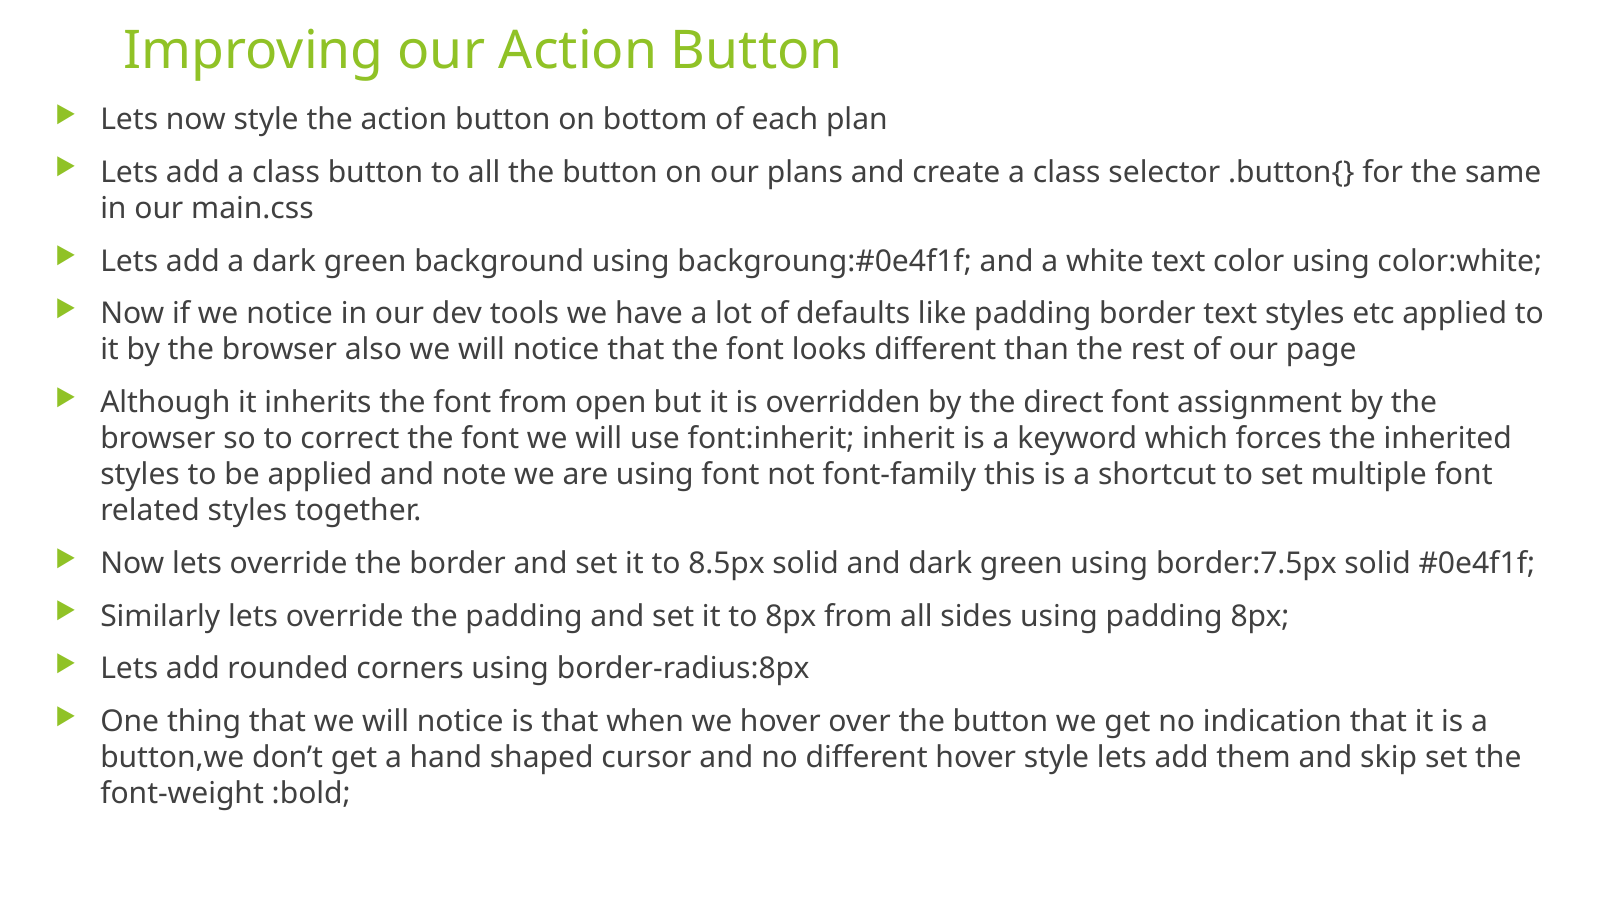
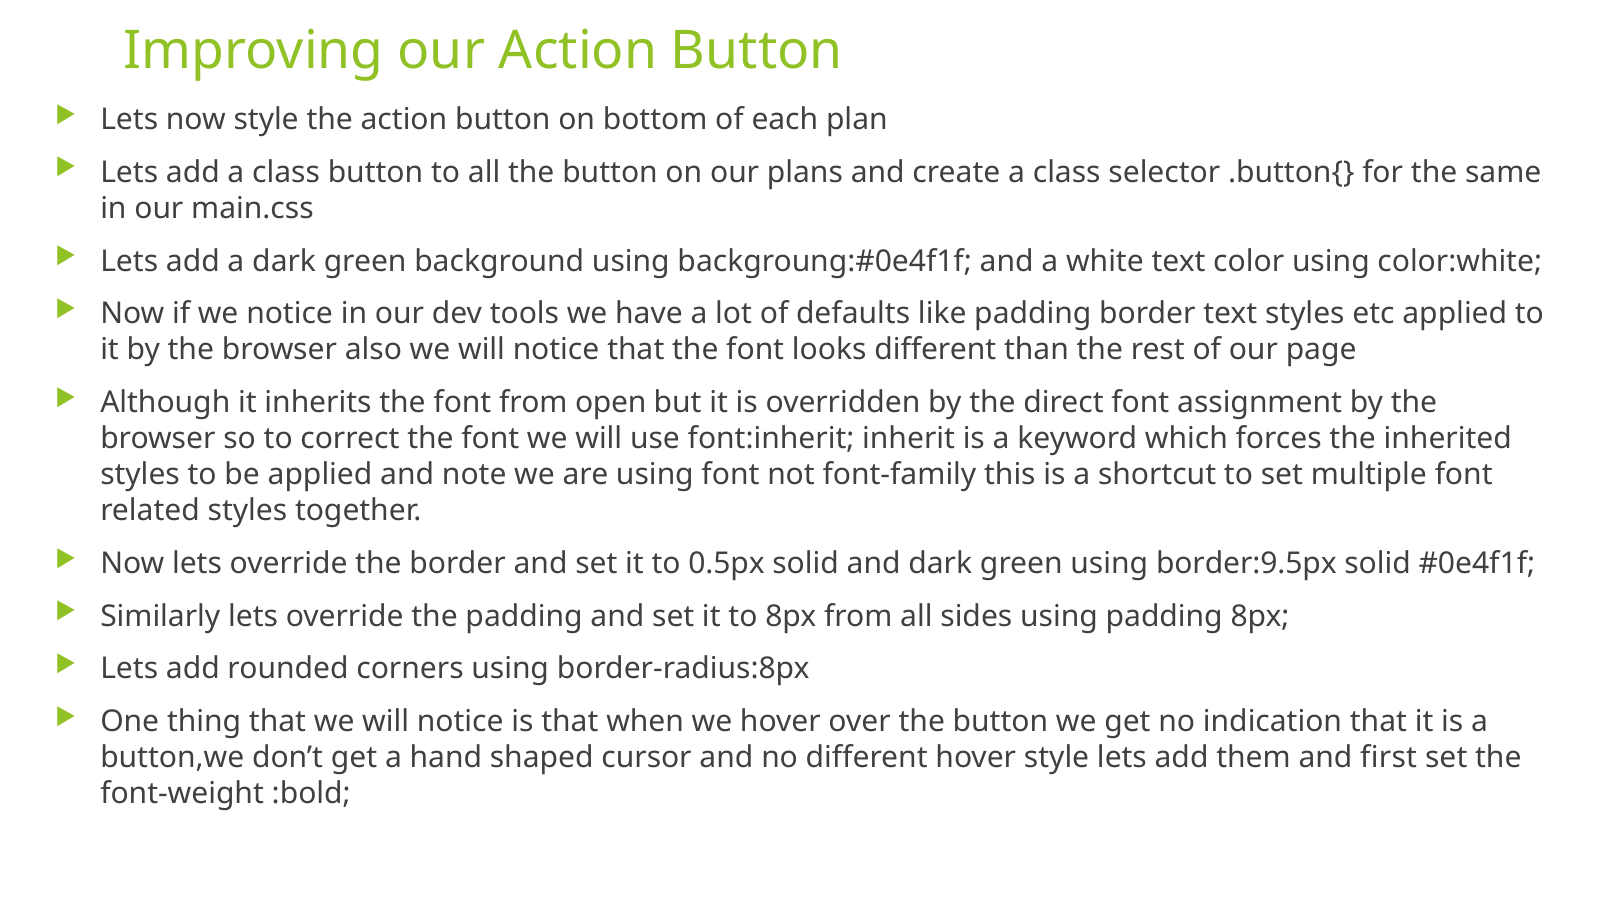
8.5px: 8.5px -> 0.5px
border:7.5px: border:7.5px -> border:9.5px
skip: skip -> first
